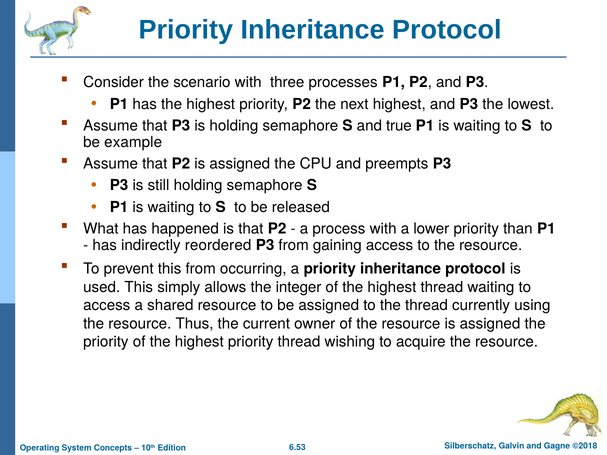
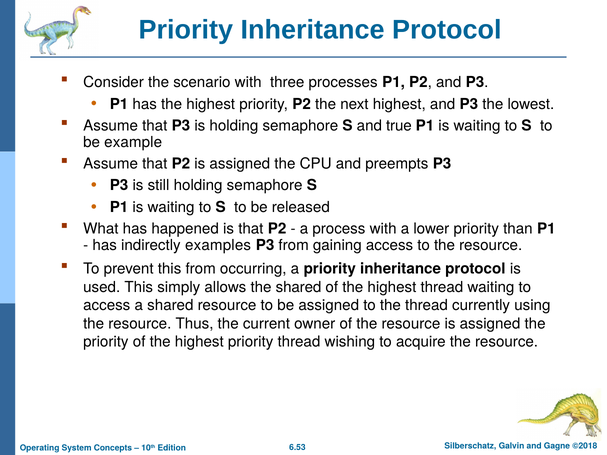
reordered: reordered -> examples
the integer: integer -> shared
